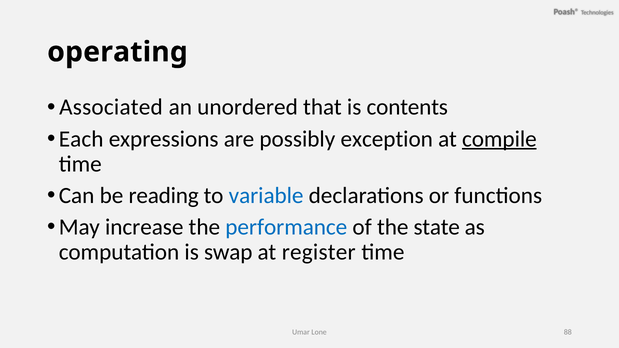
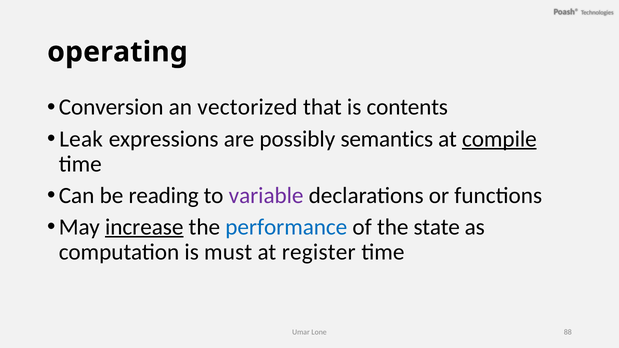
Associated: Associated -> Conversion
unordered: unordered -> vectorized
Each: Each -> Leak
exception: exception -> semantics
variable colour: blue -> purple
increase underline: none -> present
swap: swap -> must
